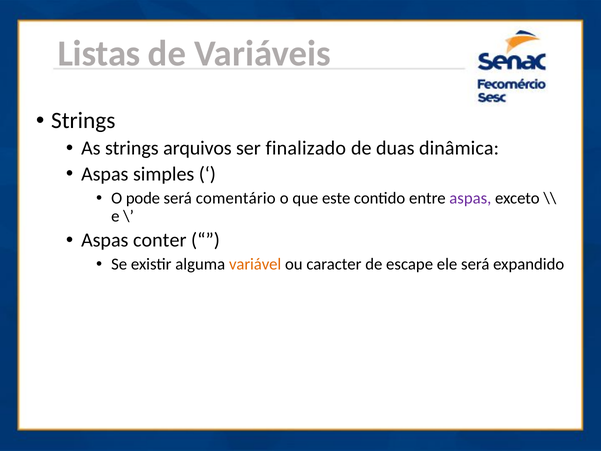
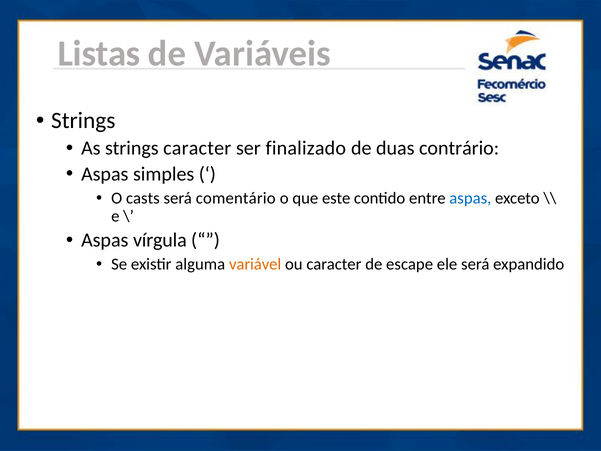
strings arquivos: arquivos -> caracter
dinâmica: dinâmica -> contrário
pode: pode -> casts
aspas at (470, 198) colour: purple -> blue
conter: conter -> vírgula
